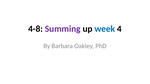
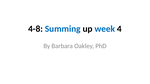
Summing colour: purple -> blue
